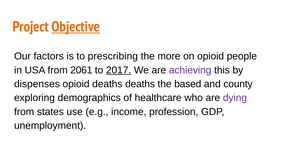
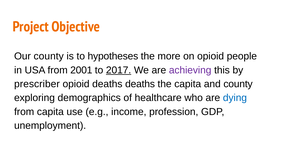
Objective underline: present -> none
Our factors: factors -> county
prescribing: prescribing -> hypotheses
2061: 2061 -> 2001
dispenses: dispenses -> prescriber
the based: based -> capita
dying colour: purple -> blue
from states: states -> capita
